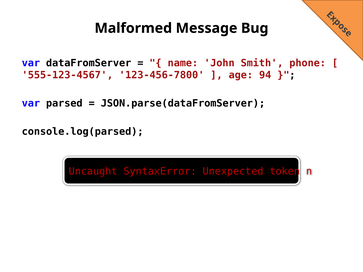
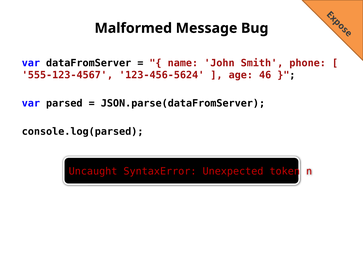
123-456-7800: 123-456-7800 -> 123-456-5624
94: 94 -> 46
